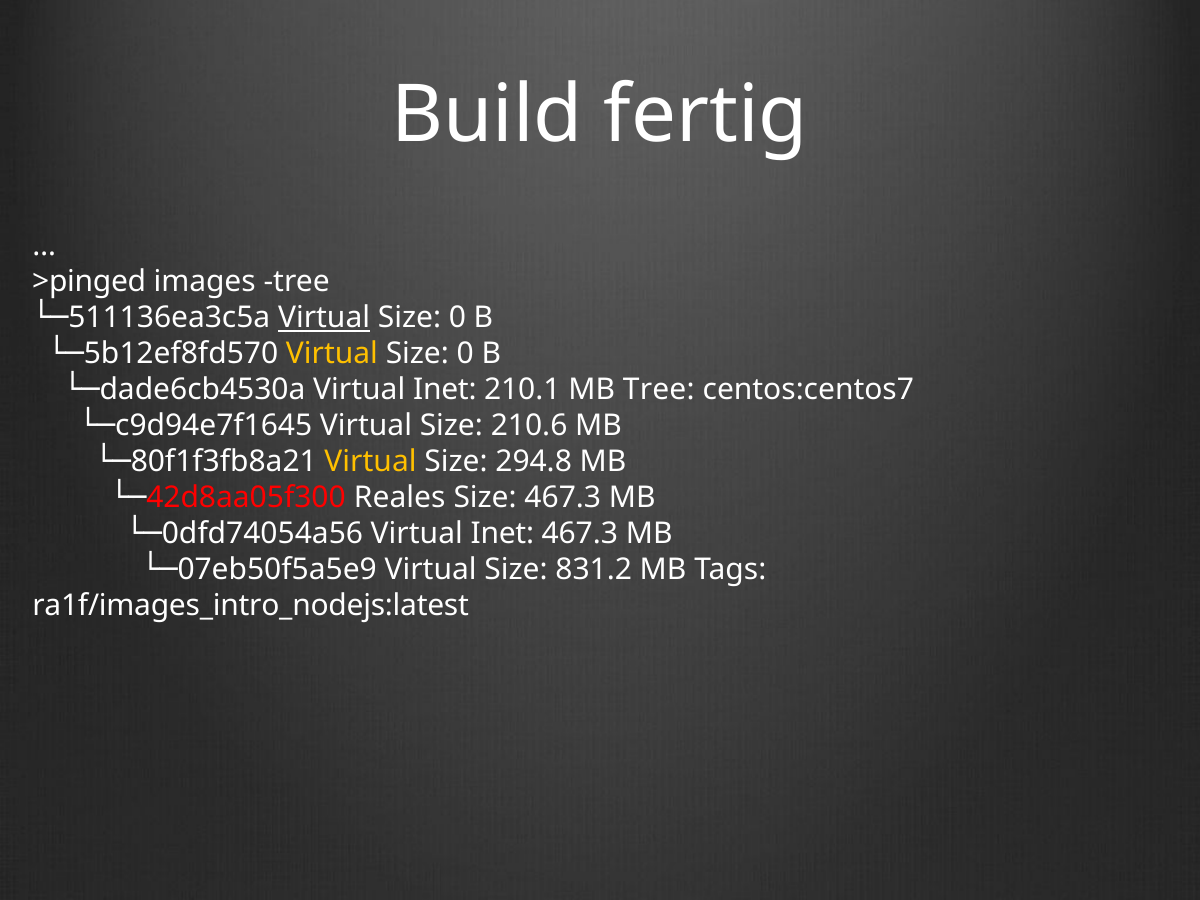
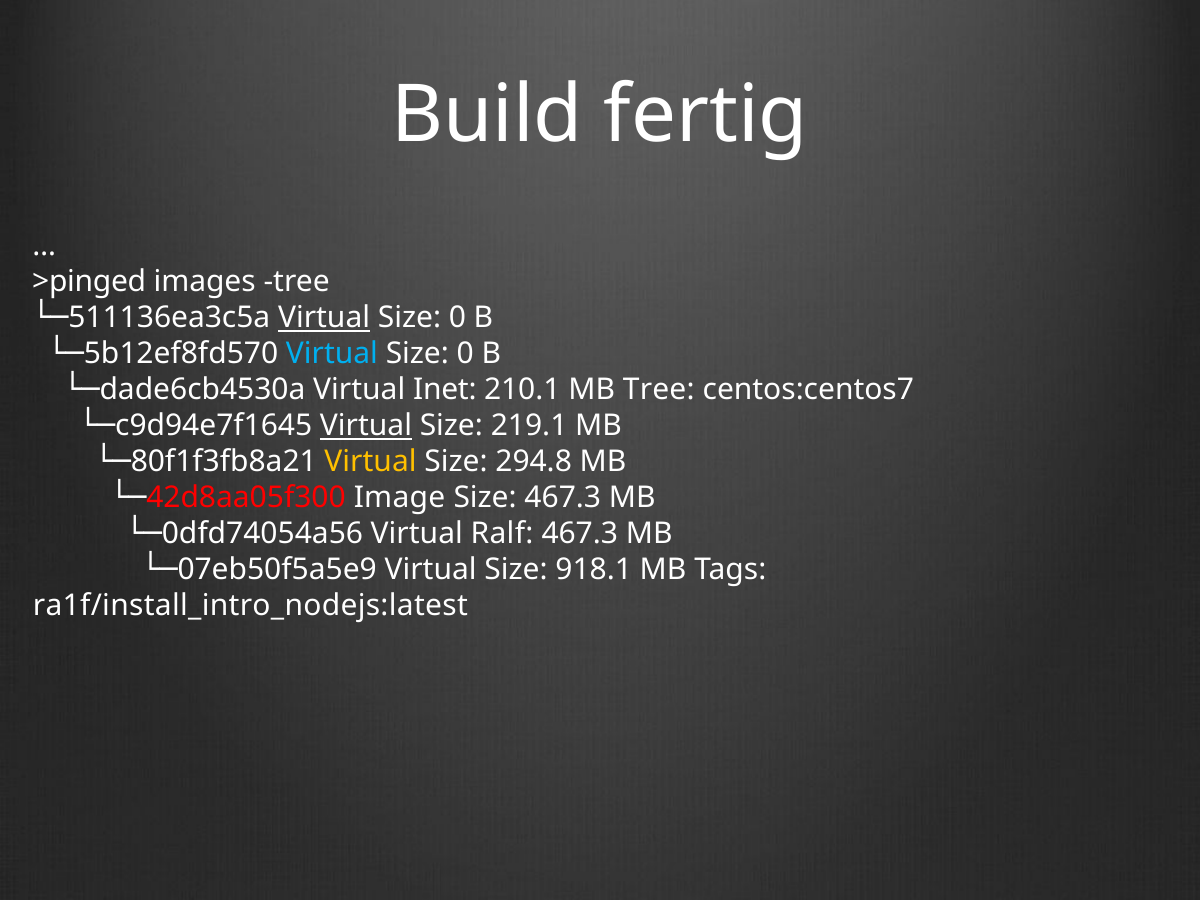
Virtual at (332, 354) colour: yellow -> light blue
Virtual at (366, 426) underline: none -> present
210.6: 210.6 -> 219.1
Reales: Reales -> Image
Inet at (502, 534): Inet -> Ralf
831.2: 831.2 -> 918.1
ra1f/images_intro_nodejs:latest: ra1f/images_intro_nodejs:latest -> ra1f/install_intro_nodejs:latest
